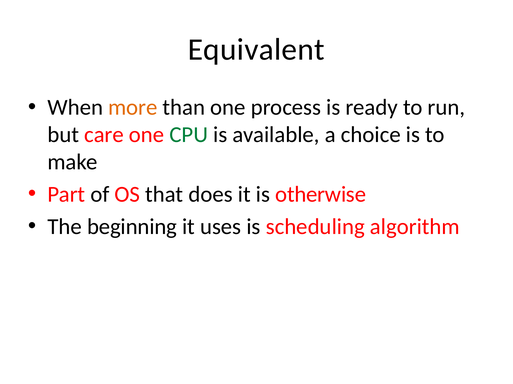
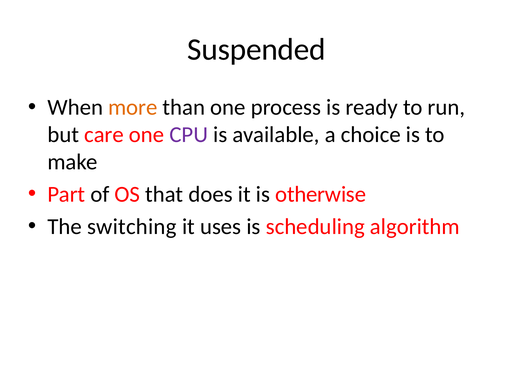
Equivalent: Equivalent -> Suspended
CPU colour: green -> purple
beginning: beginning -> switching
